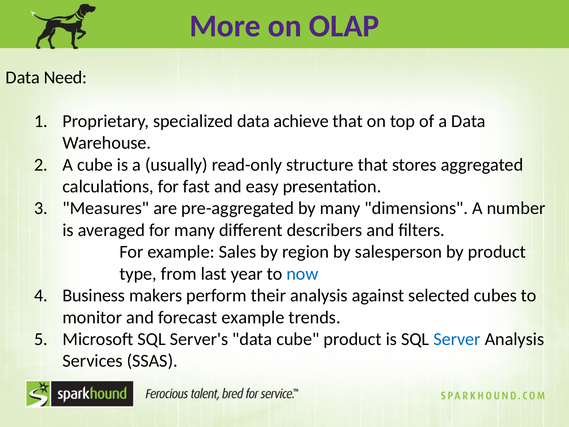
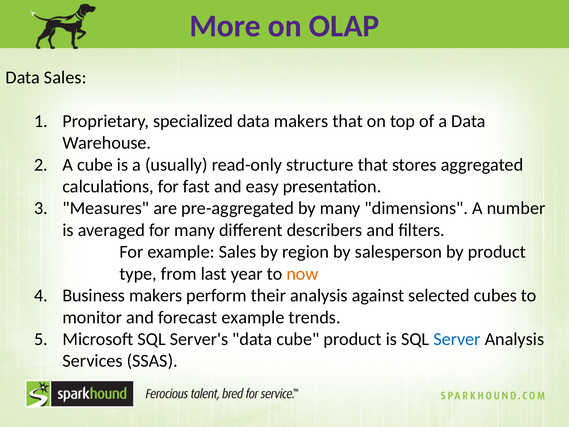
Data Need: Need -> Sales
data achieve: achieve -> makers
now colour: blue -> orange
